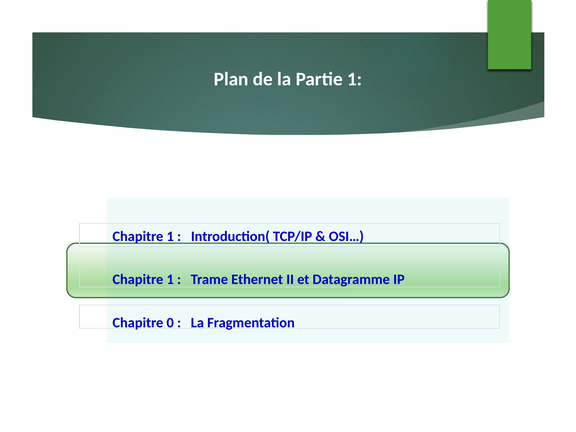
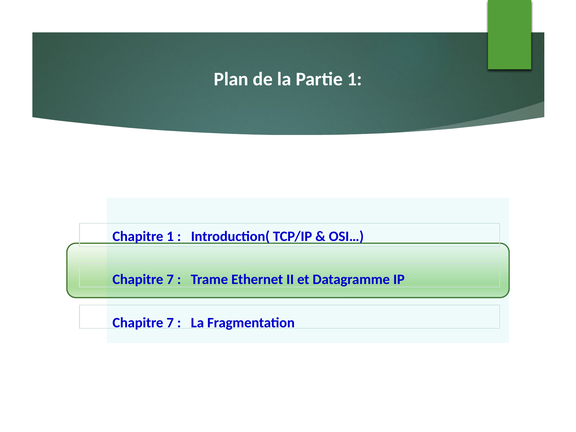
1 at (170, 279): 1 -> 7
0 at (170, 323): 0 -> 7
